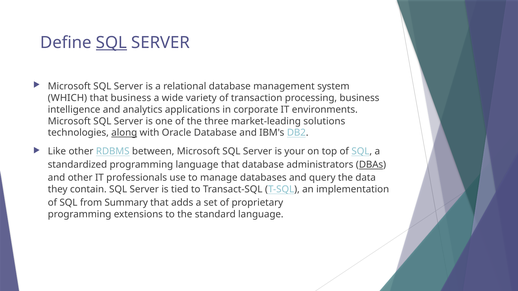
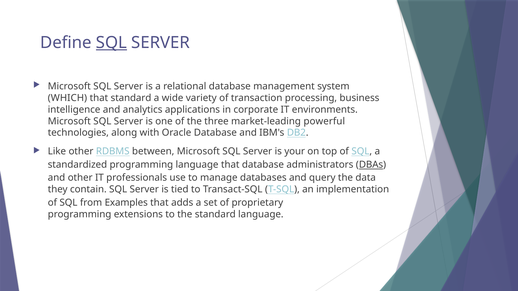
that business: business -> standard
solutions: solutions -> powerful
along underline: present -> none
Summary: Summary -> Examples
